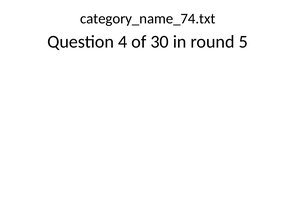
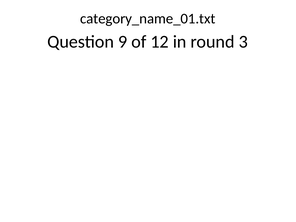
category_name_74.txt: category_name_74.txt -> category_name_01.txt
4: 4 -> 9
30: 30 -> 12
5: 5 -> 3
